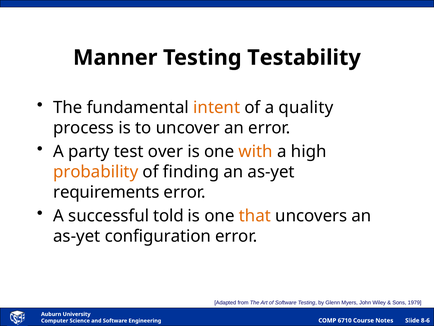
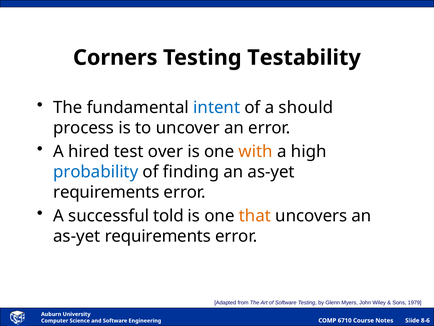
Manner: Manner -> Corners
intent colour: orange -> blue
quality: quality -> should
party: party -> hired
probability colour: orange -> blue
configuration at (158, 236): configuration -> requirements
